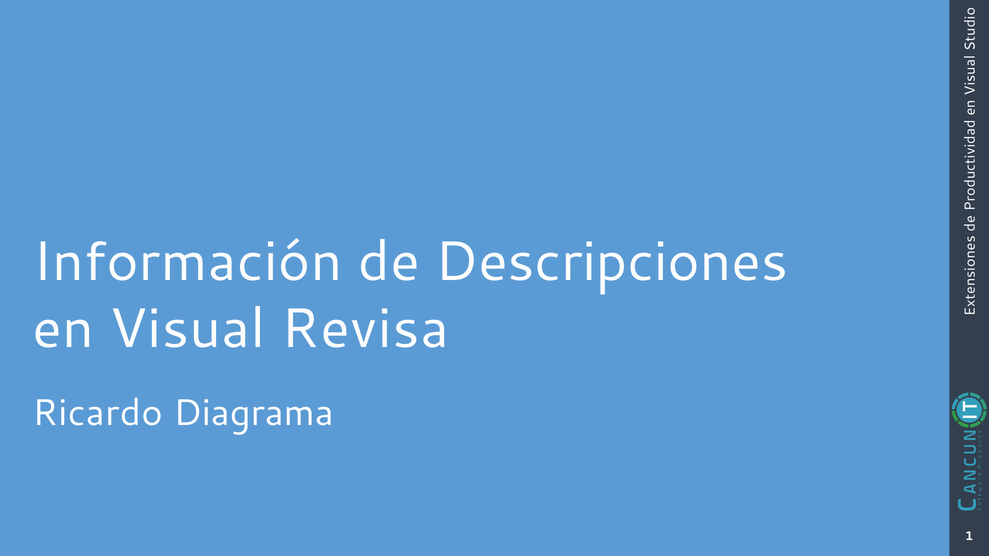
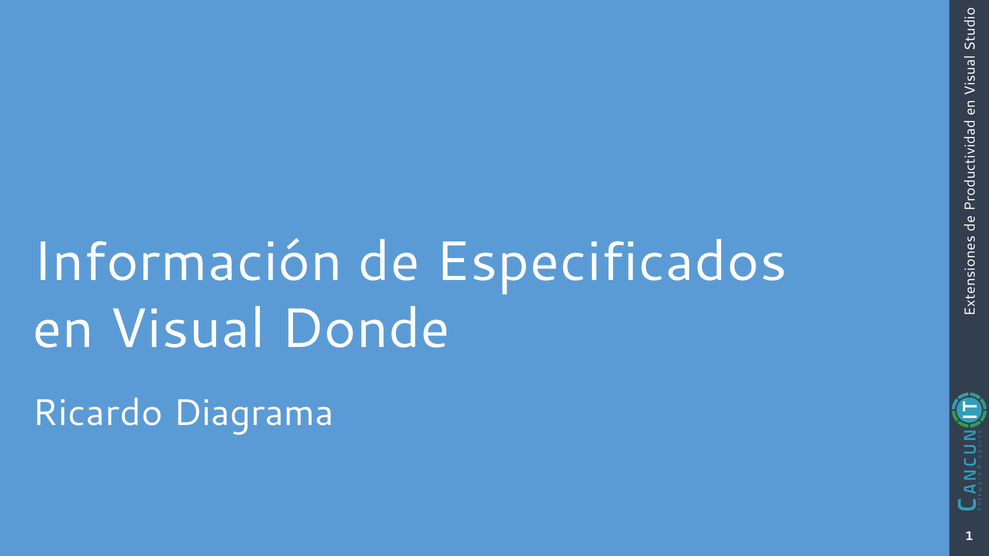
Descripciones: Descripciones -> Especificados
Revisa: Revisa -> Donde
